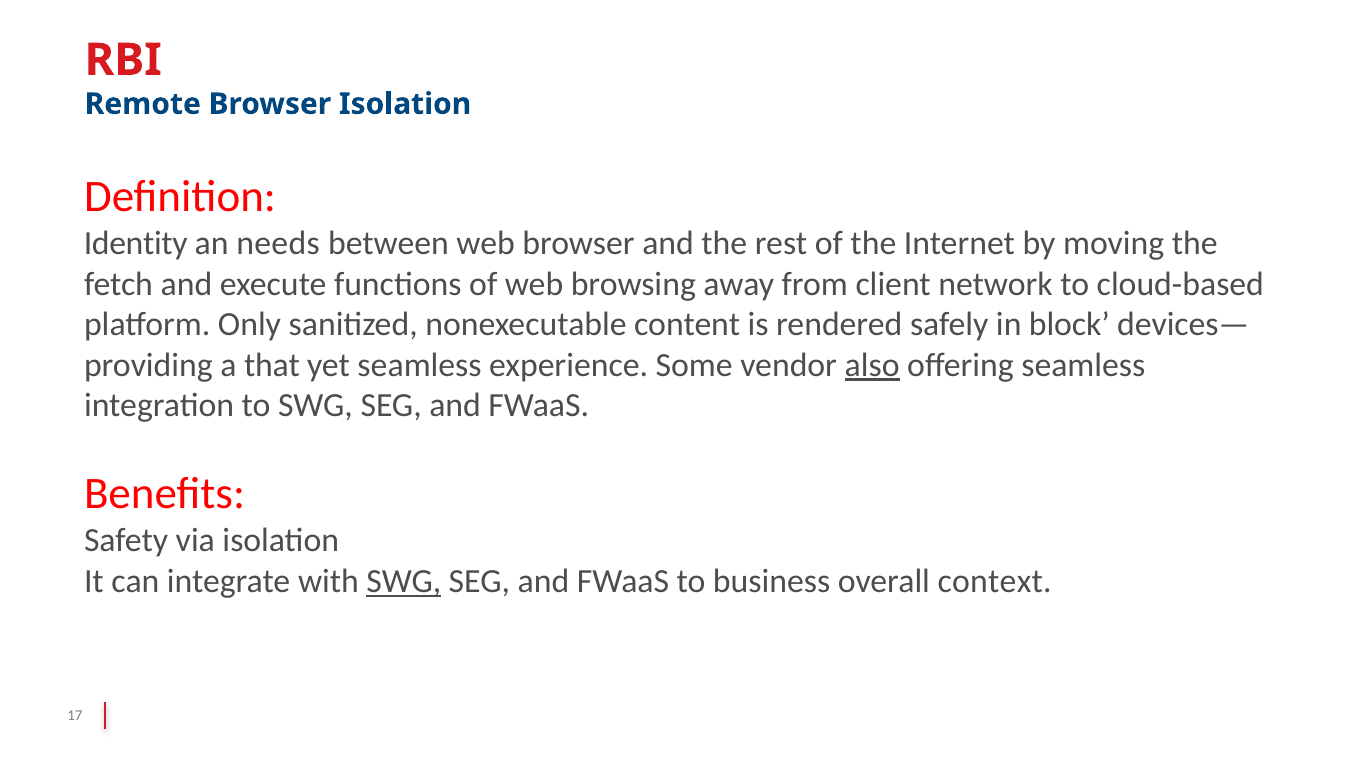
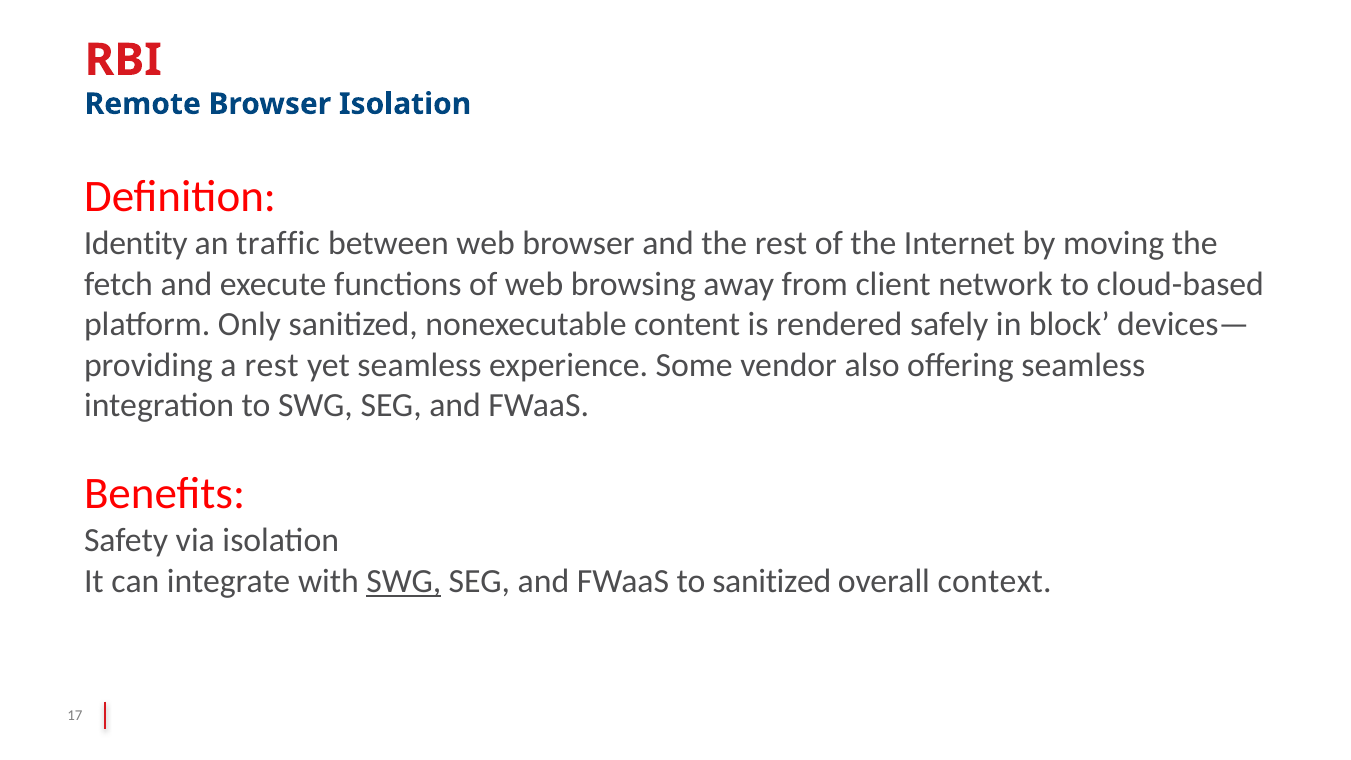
needs: needs -> traffic
a that: that -> rest
also underline: present -> none
to business: business -> sanitized
